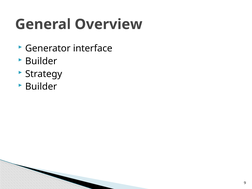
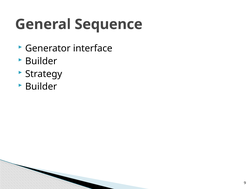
Overview: Overview -> Sequence
